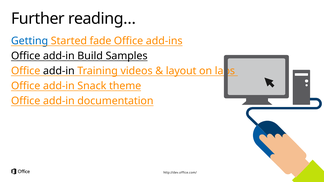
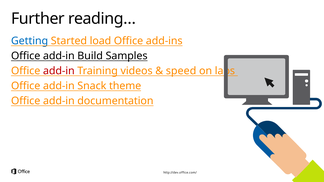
fade: fade -> load
add-in at (59, 71) colour: black -> red
layout: layout -> speed
